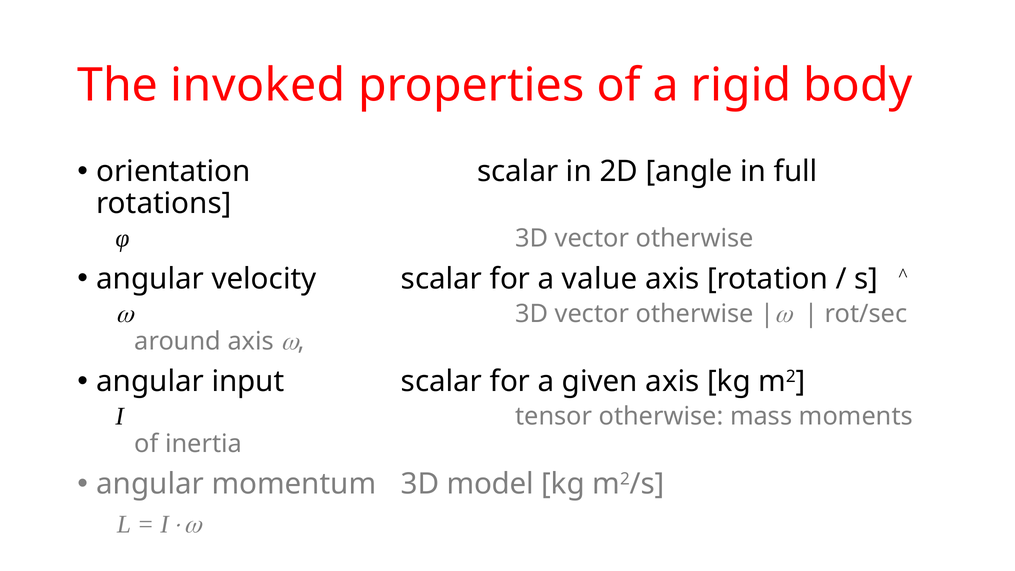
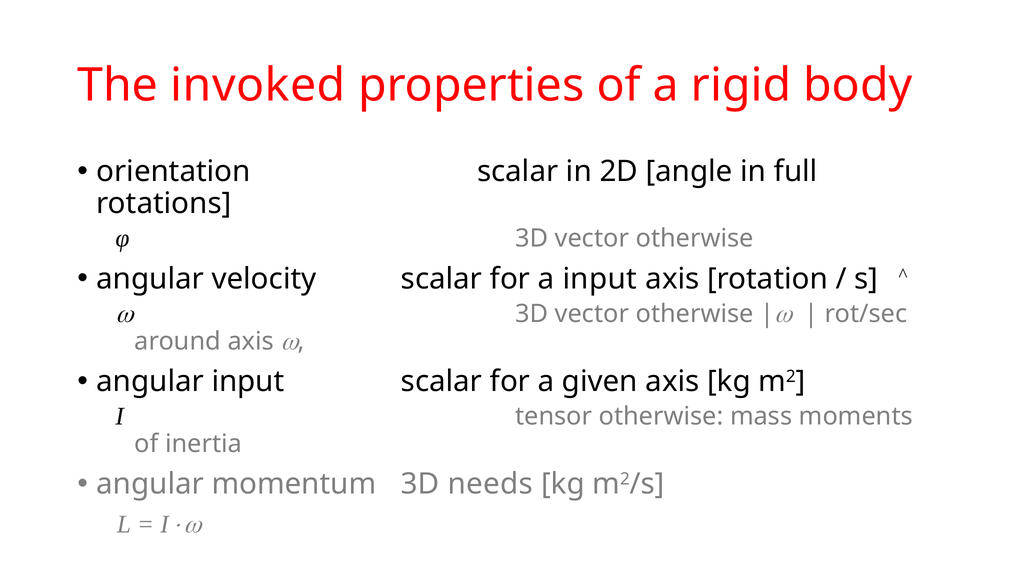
a value: value -> input
model: model -> needs
